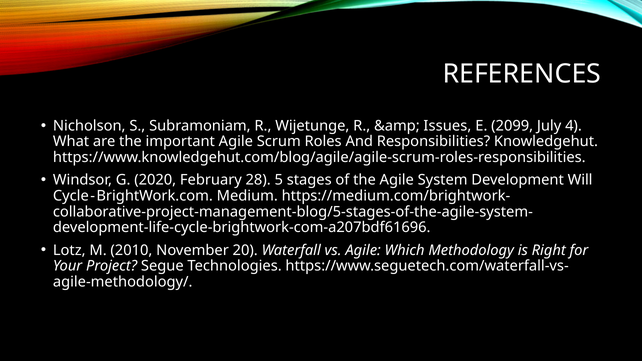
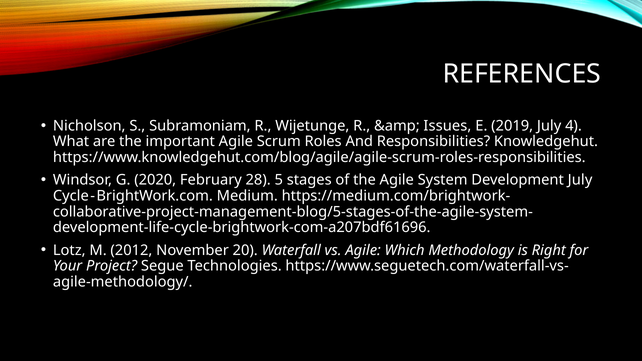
2099: 2099 -> 2019
Development Will: Will -> July
2010: 2010 -> 2012
